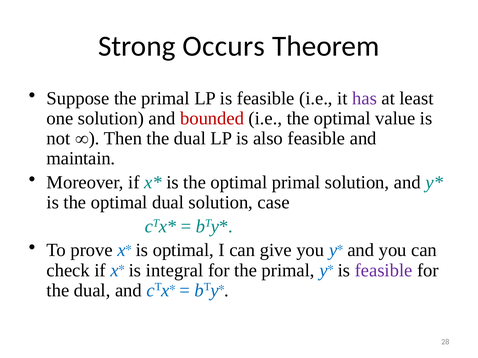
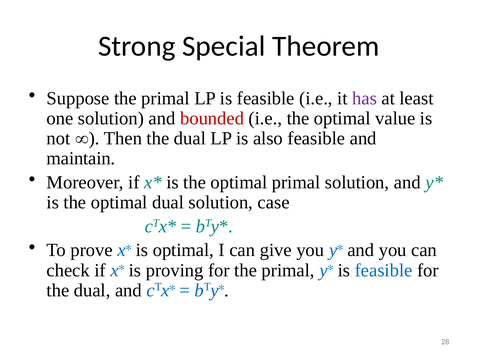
Occurs: Occurs -> Special
integral: integral -> proving
feasible at (384, 271) colour: purple -> blue
